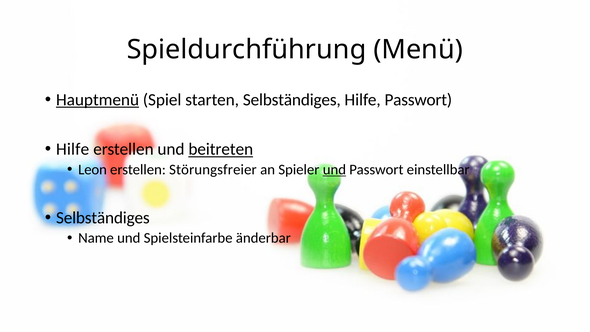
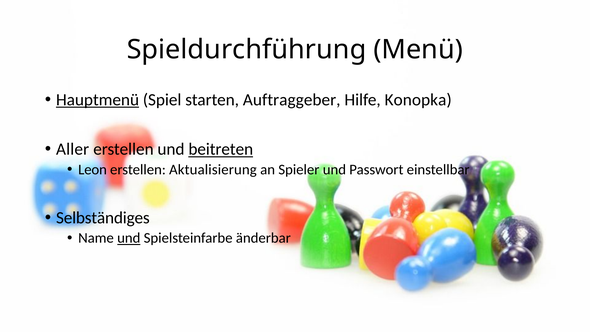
starten Selbständiges: Selbständiges -> Auftraggeber
Hilfe Passwort: Passwort -> Konopka
Hilfe at (73, 149): Hilfe -> Aller
Störungsfreier: Störungsfreier -> Aktualisierung
und at (334, 170) underline: present -> none
und at (129, 238) underline: none -> present
